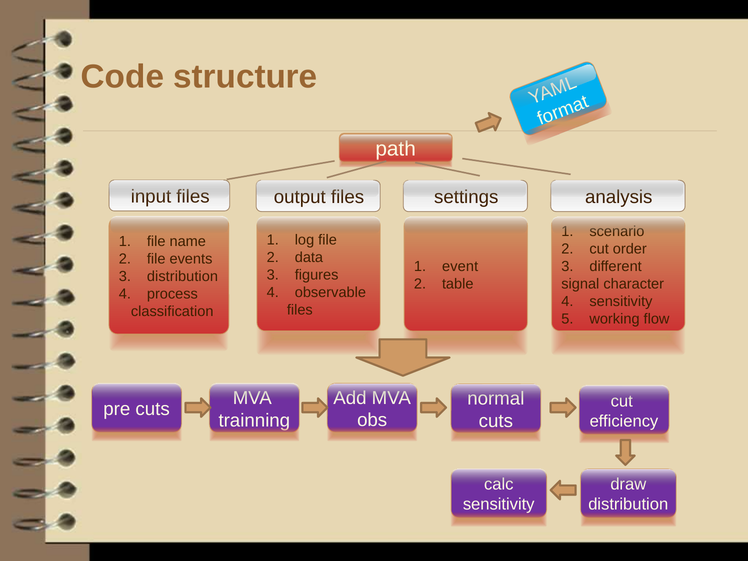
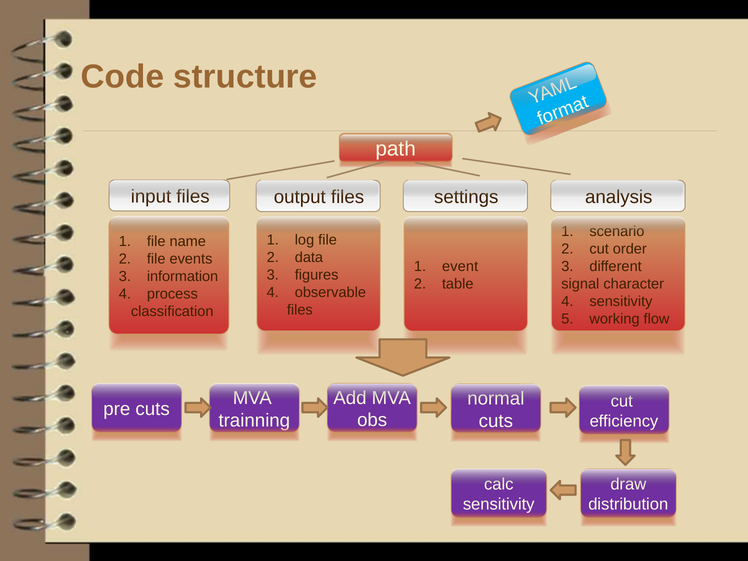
distribution at (182, 277): distribution -> information
